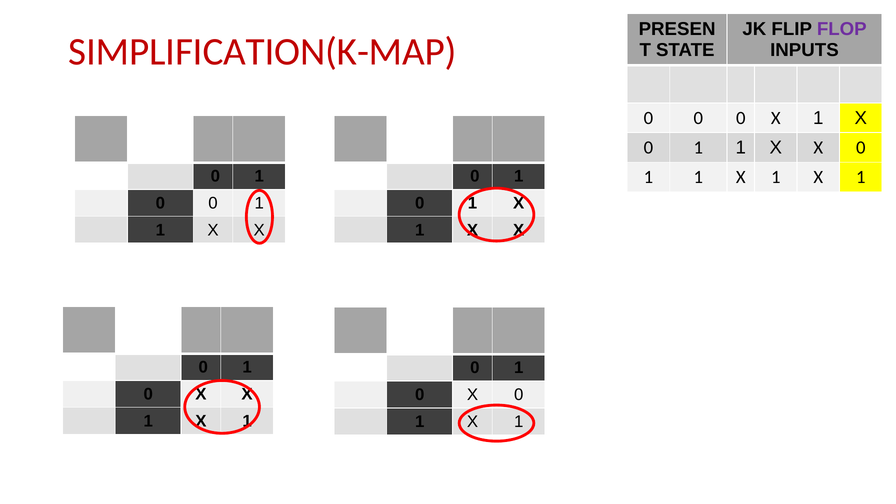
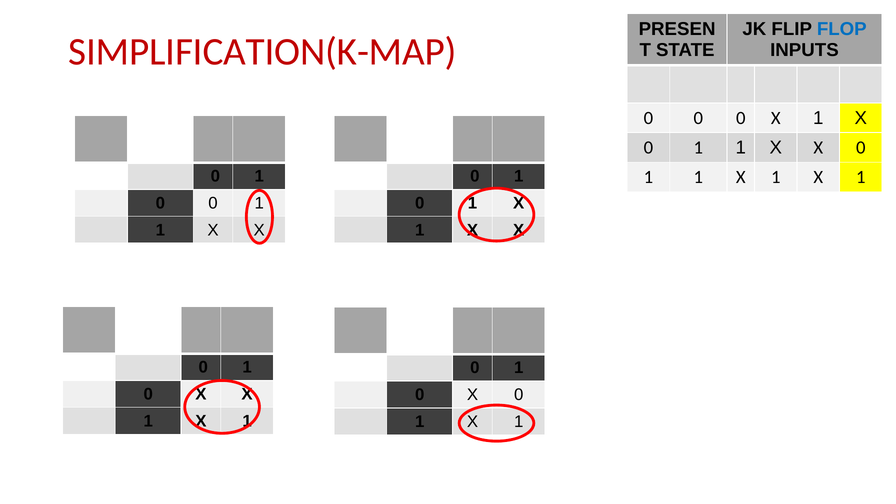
FLOP colour: purple -> blue
